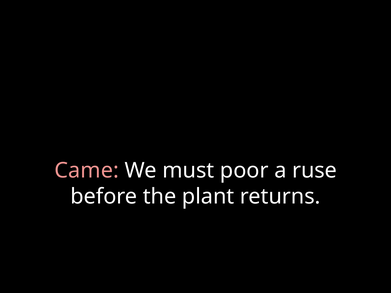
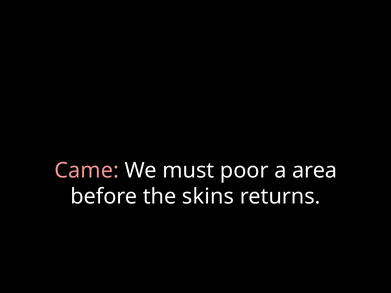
ruse: ruse -> area
plant: plant -> skins
